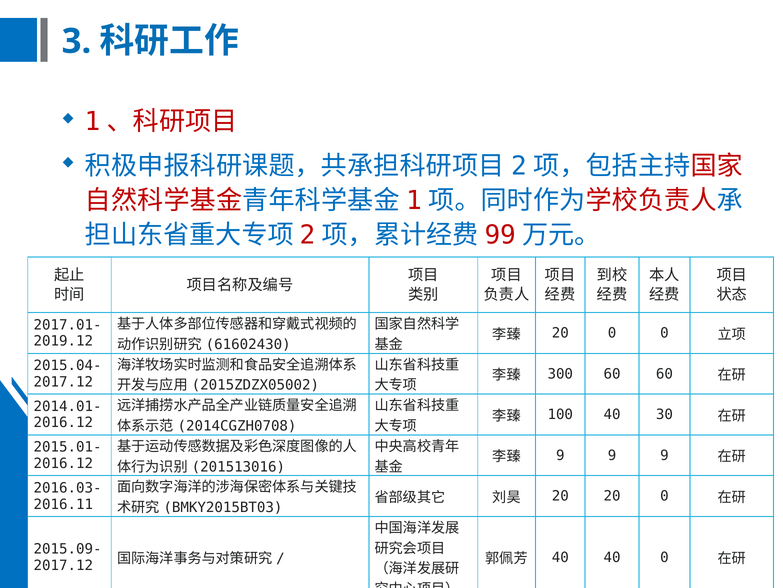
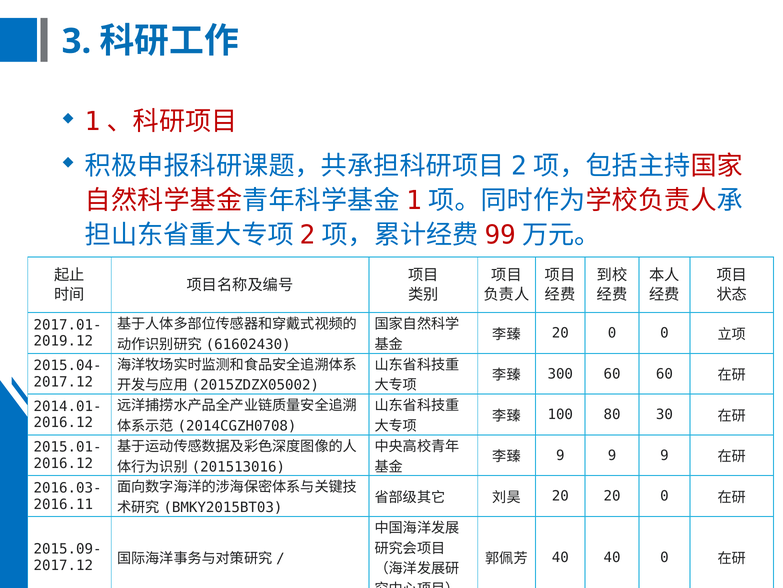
100 40: 40 -> 80
